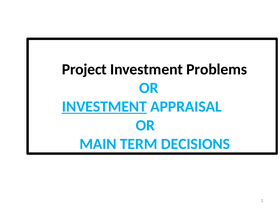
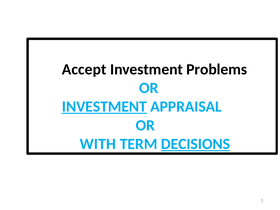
Project: Project -> Accept
MAIN: MAIN -> WITH
DECISIONS underline: none -> present
